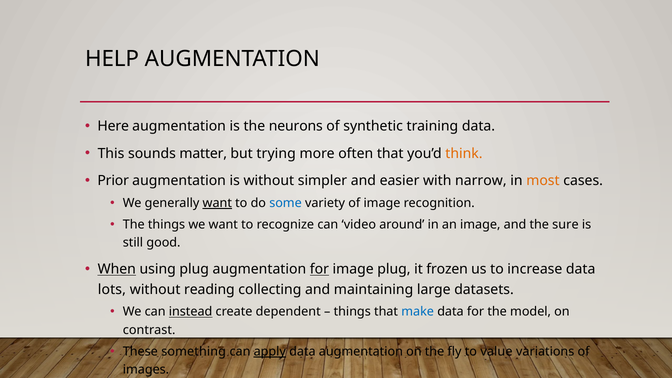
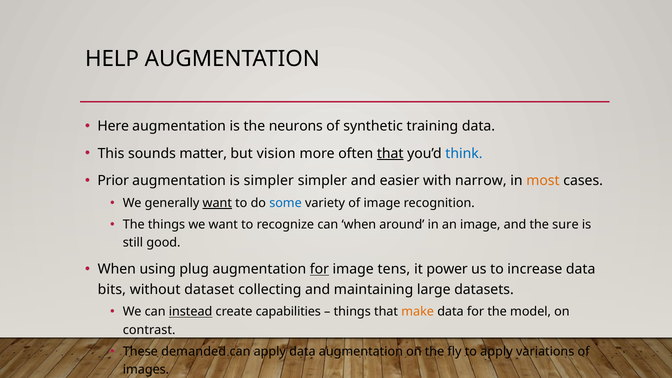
trying: trying -> vision
that at (390, 154) underline: none -> present
think colour: orange -> blue
is without: without -> simpler
can video: video -> when
When at (117, 269) underline: present -> none
image plug: plug -> tens
frozen: frozen -> power
lots: lots -> bits
reading: reading -> dataset
dependent: dependent -> capabilities
make colour: blue -> orange
something: something -> demanded
apply at (270, 352) underline: present -> none
to value: value -> apply
